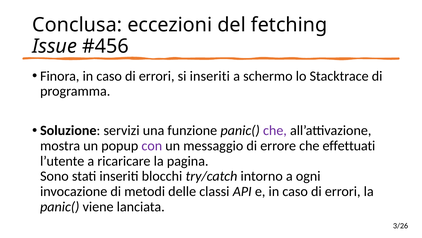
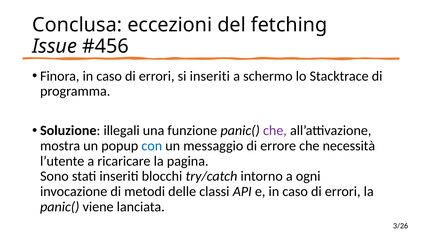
servizi: servizi -> illegali
con colour: purple -> blue
effettuati: effettuati -> necessità
